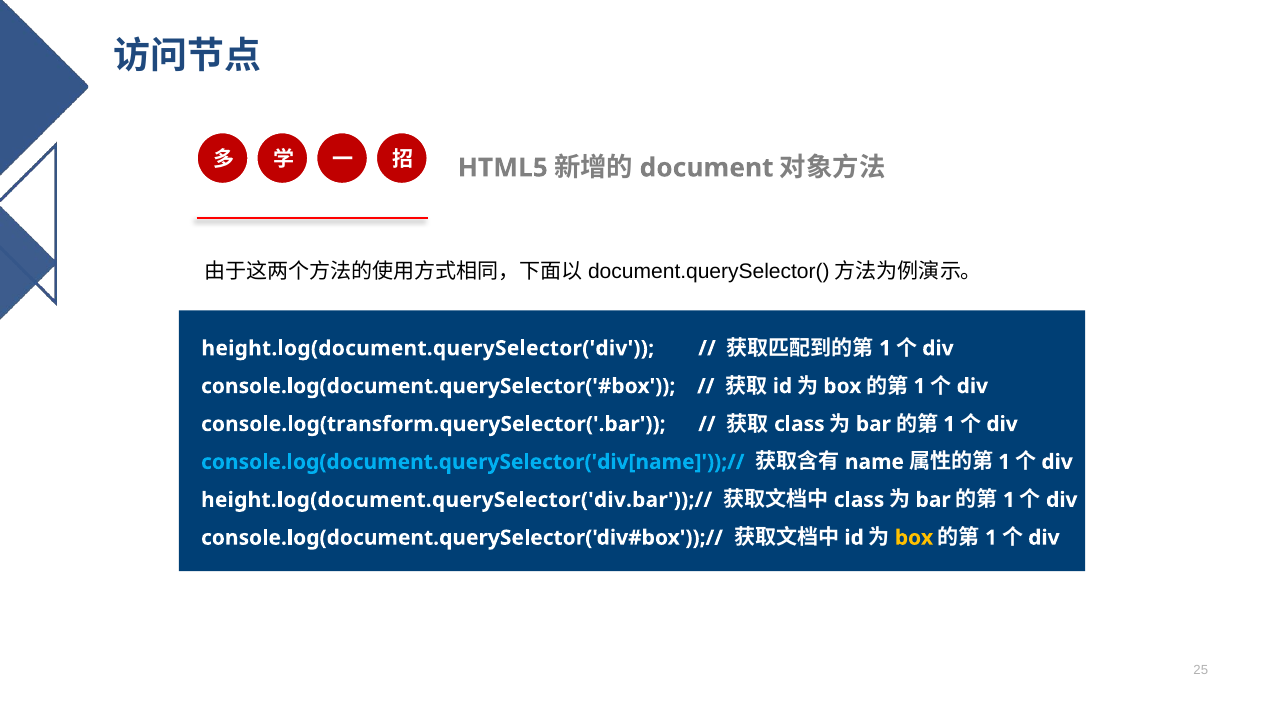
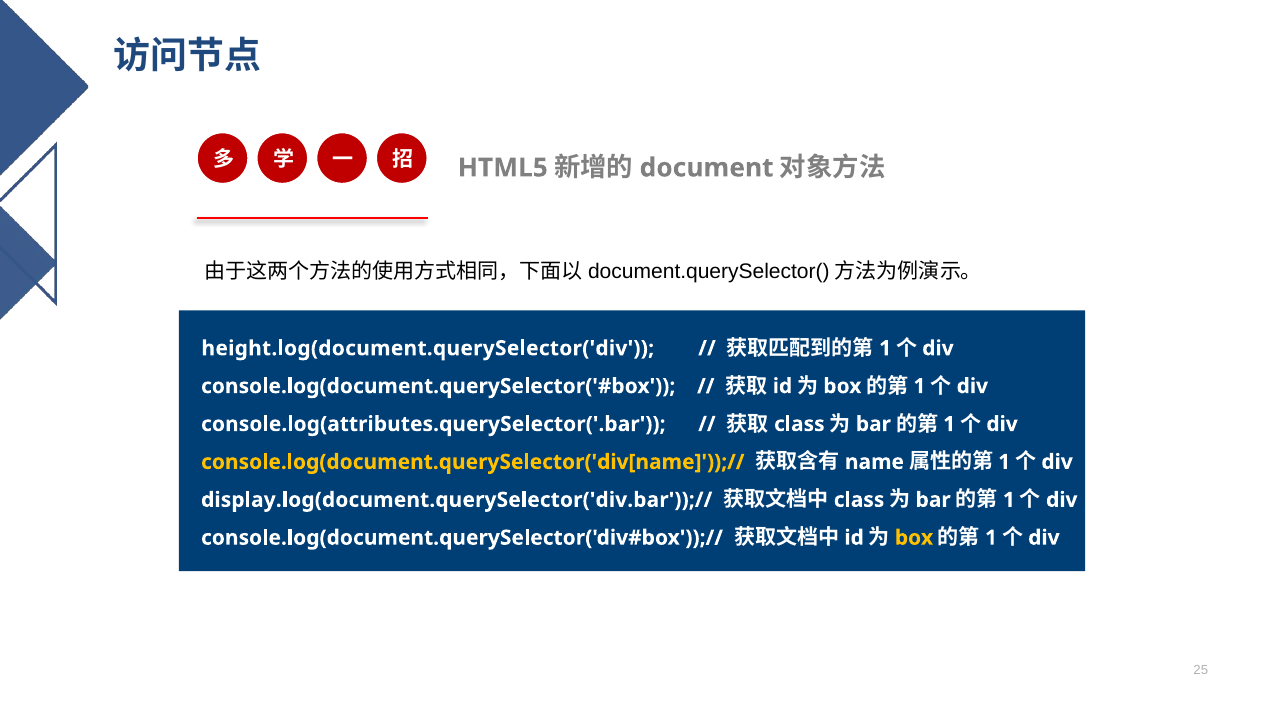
console.log(transform.querySelector('.bar: console.log(transform.querySelector('.bar -> console.log(attributes.querySelector('.bar
console.log(document.querySelector('div[name]'));// colour: light blue -> yellow
height.log(document.querySelector('div.bar'));//: height.log(document.querySelector('div.bar'));// -> display.log(document.querySelector('div.bar'));//
